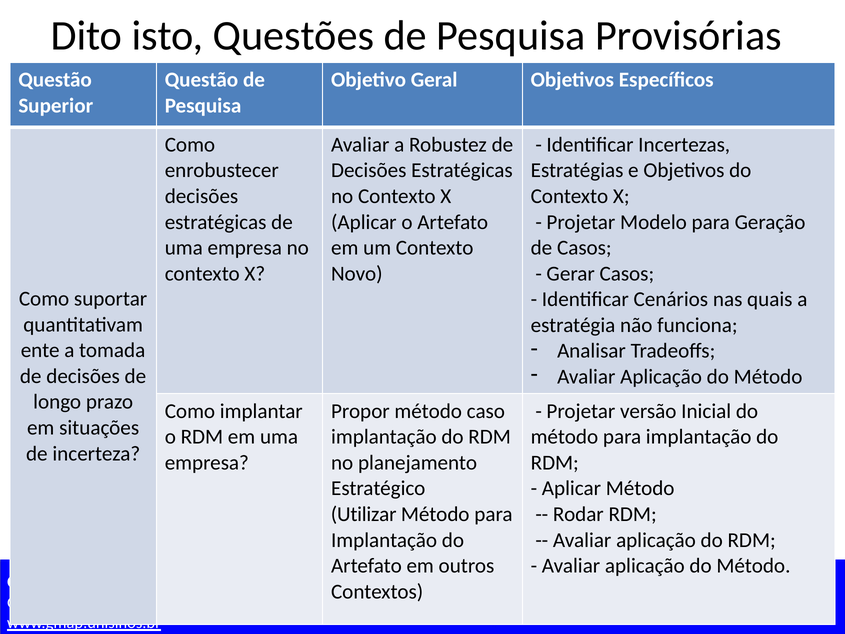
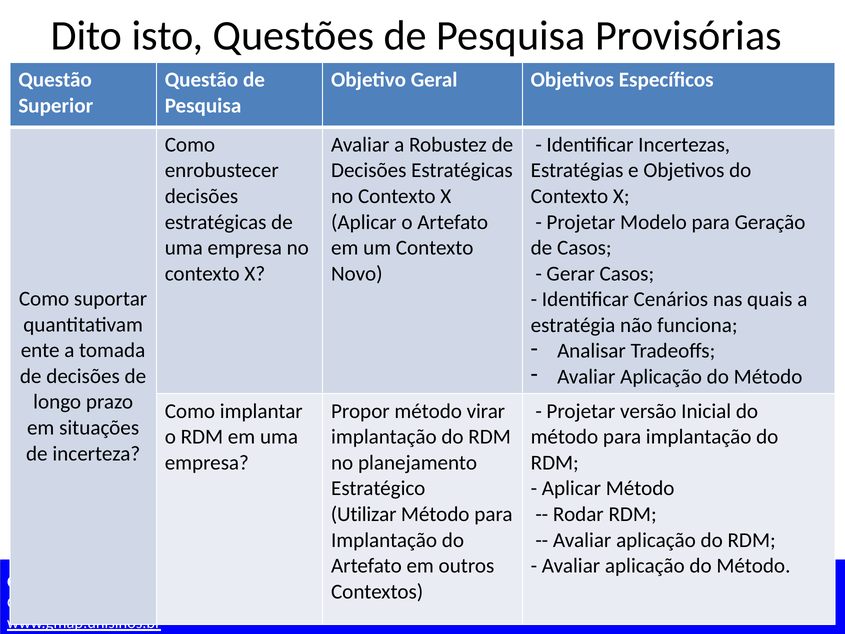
caso: caso -> virar
